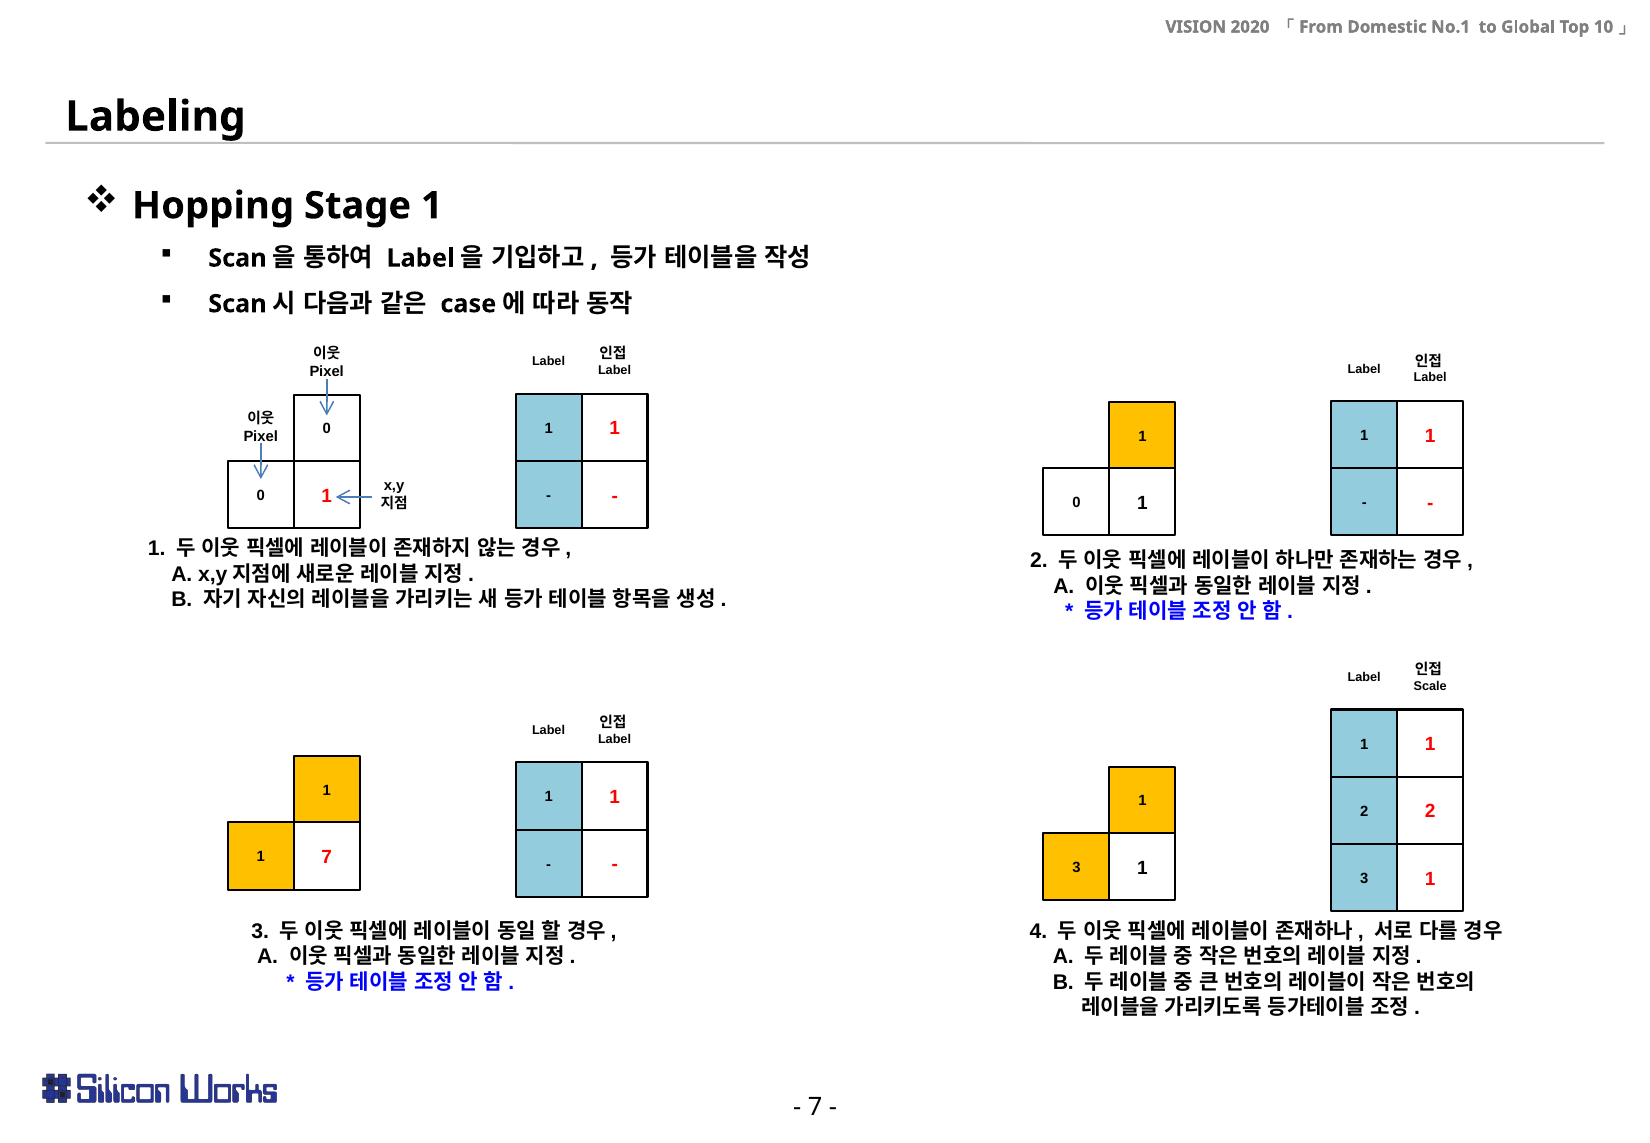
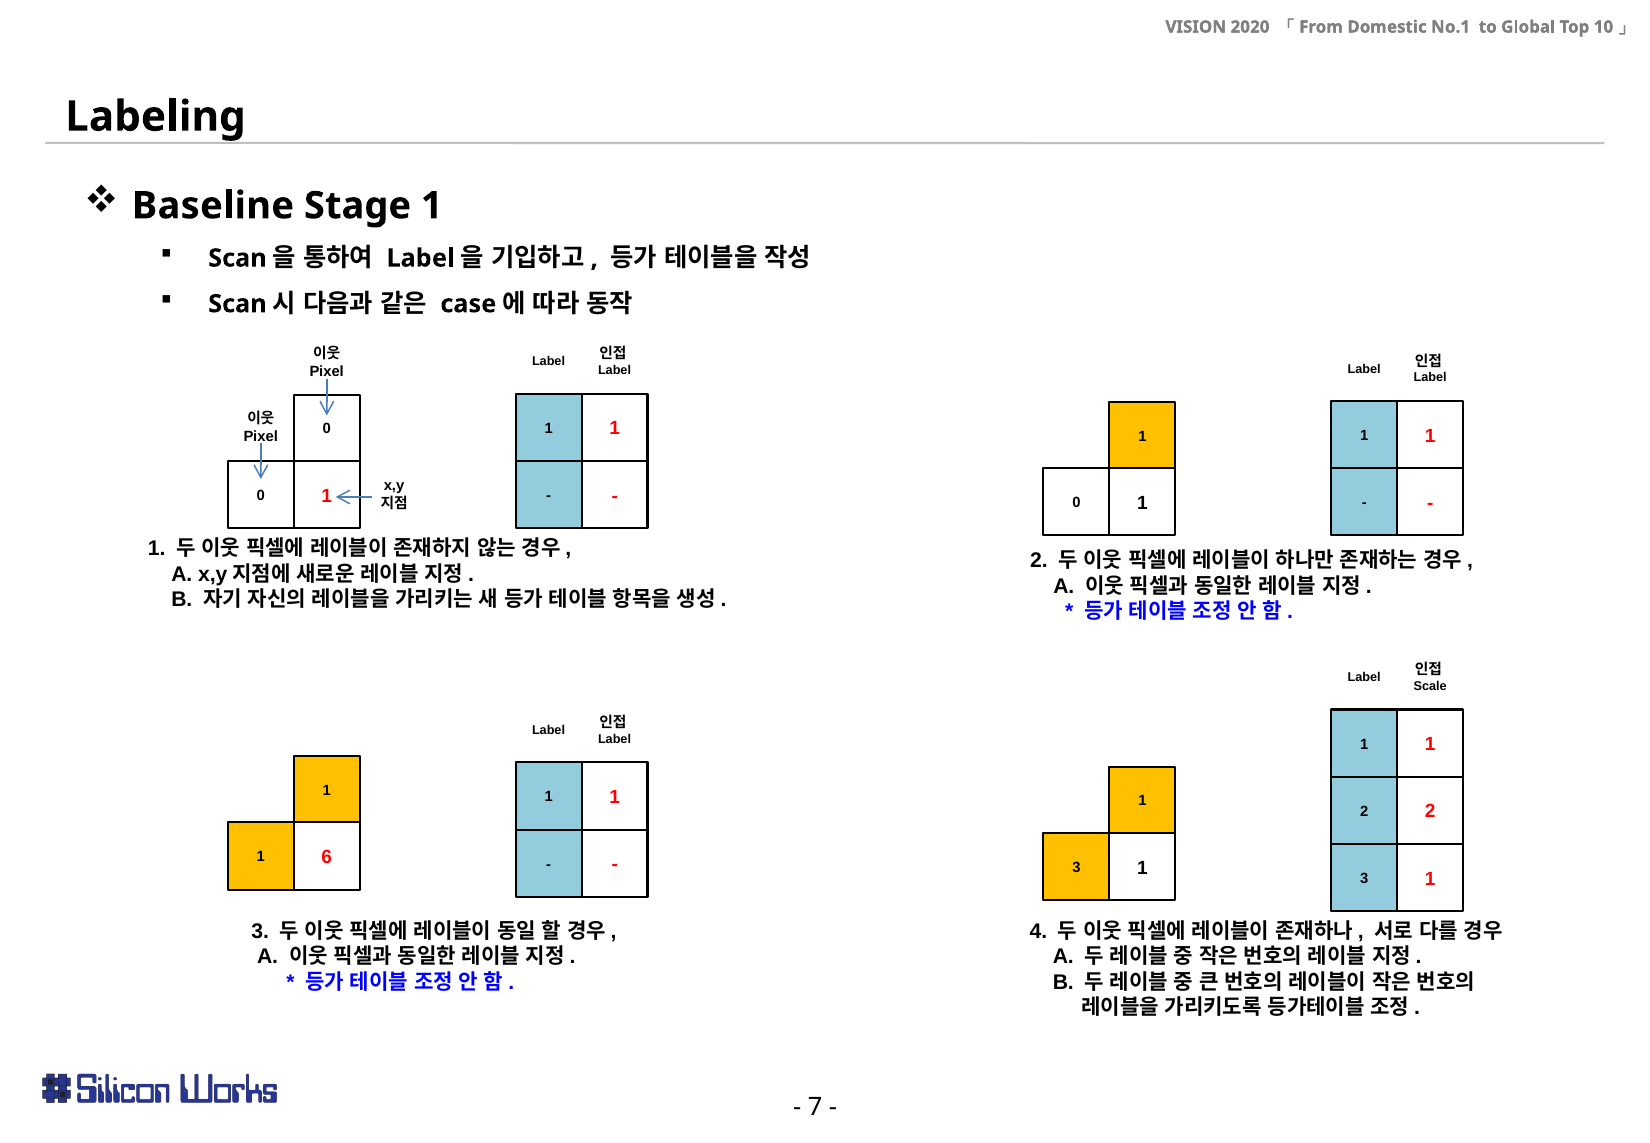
Hopping: Hopping -> Baseline
1 7: 7 -> 6
